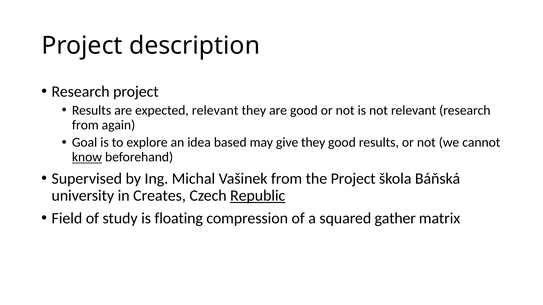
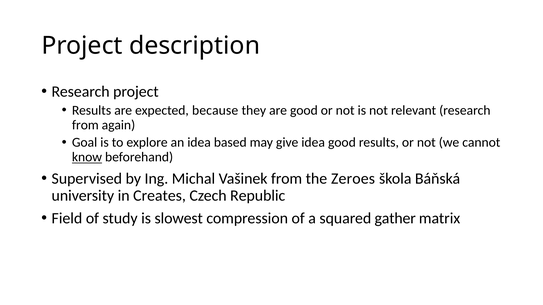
expected relevant: relevant -> because
give they: they -> idea
the Project: Project -> Zeroes
Republic underline: present -> none
floating: floating -> slowest
